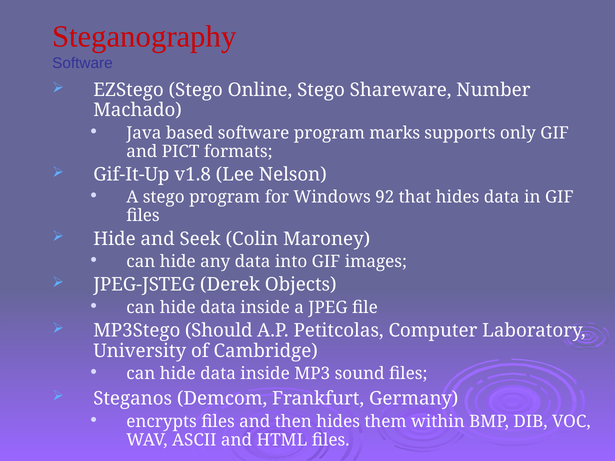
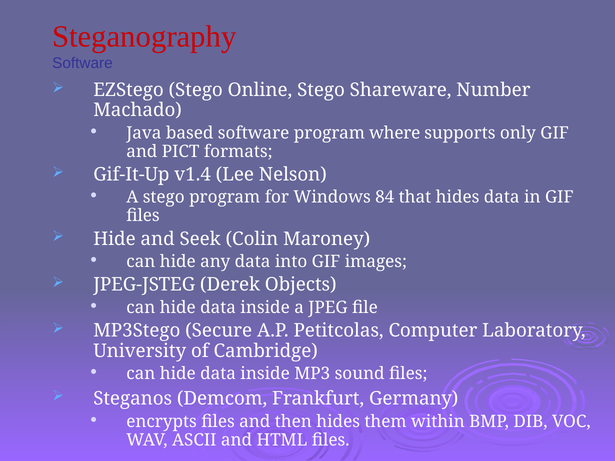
marks: marks -> where
v1.8: v1.8 -> v1.4
92: 92 -> 84
Should: Should -> Secure
